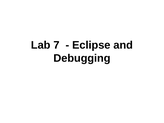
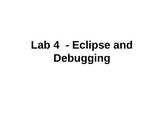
7: 7 -> 4
